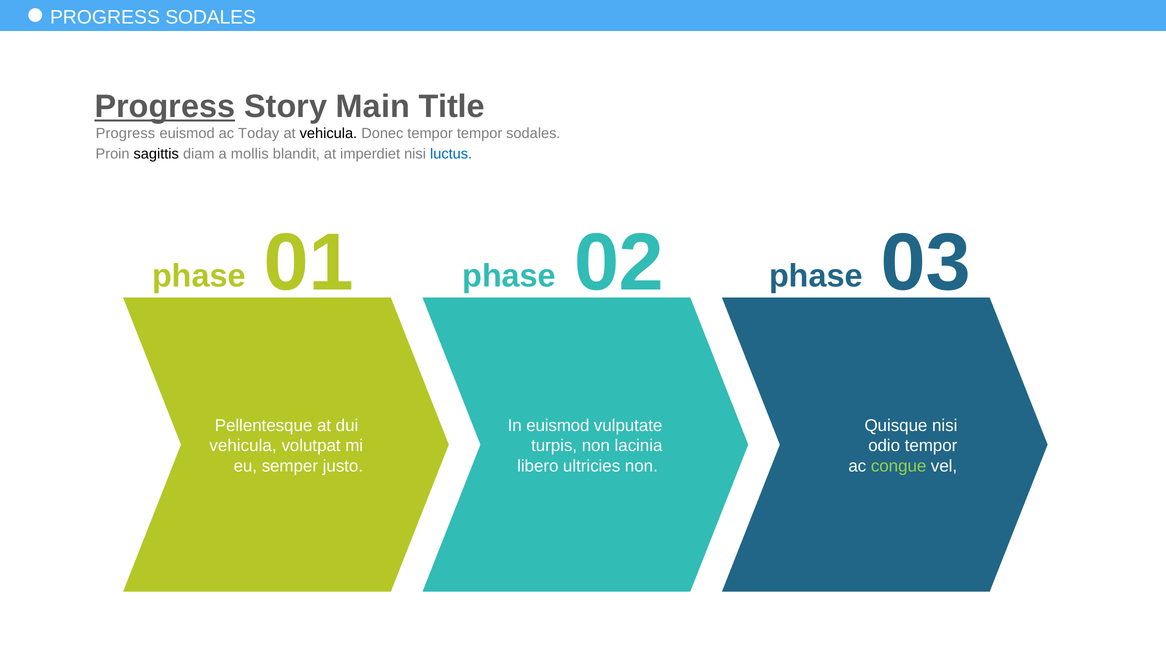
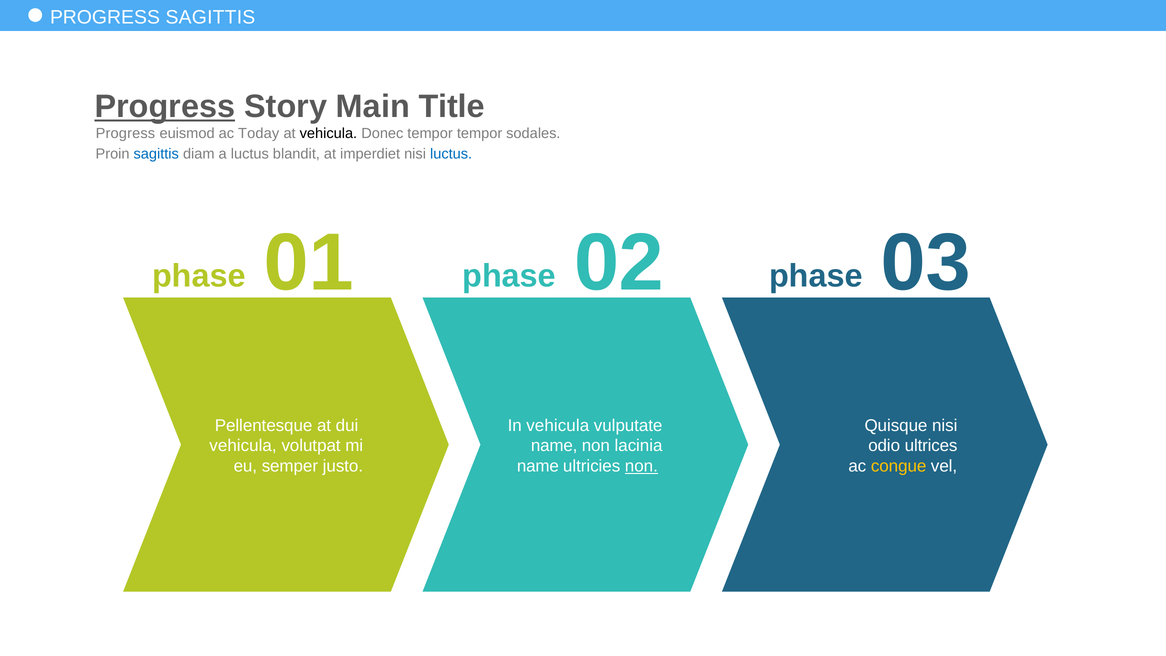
PROGRESS SODALES: SODALES -> SAGITTIS
sagittis at (156, 154) colour: black -> blue
a mollis: mollis -> luctus
In euismod: euismod -> vehicula
turpis at (554, 446): turpis -> name
odio tempor: tempor -> ultrices
libero at (538, 466): libero -> name
non at (641, 466) underline: none -> present
congue colour: light green -> yellow
